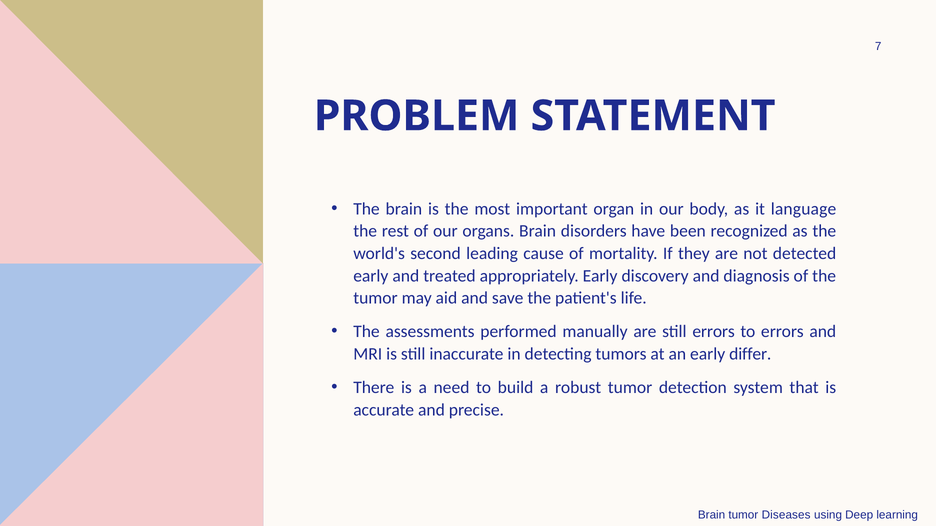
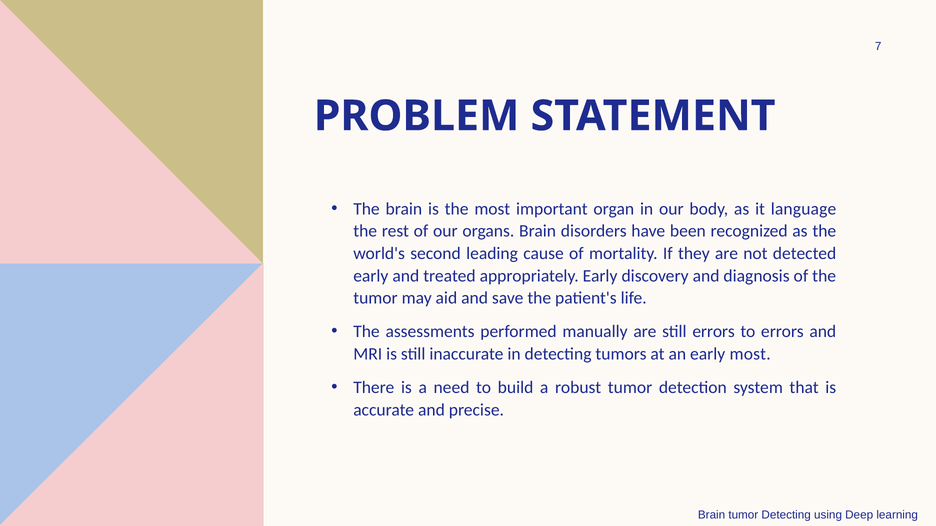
early differ: differ -> most
tumor Diseases: Diseases -> Detecting
